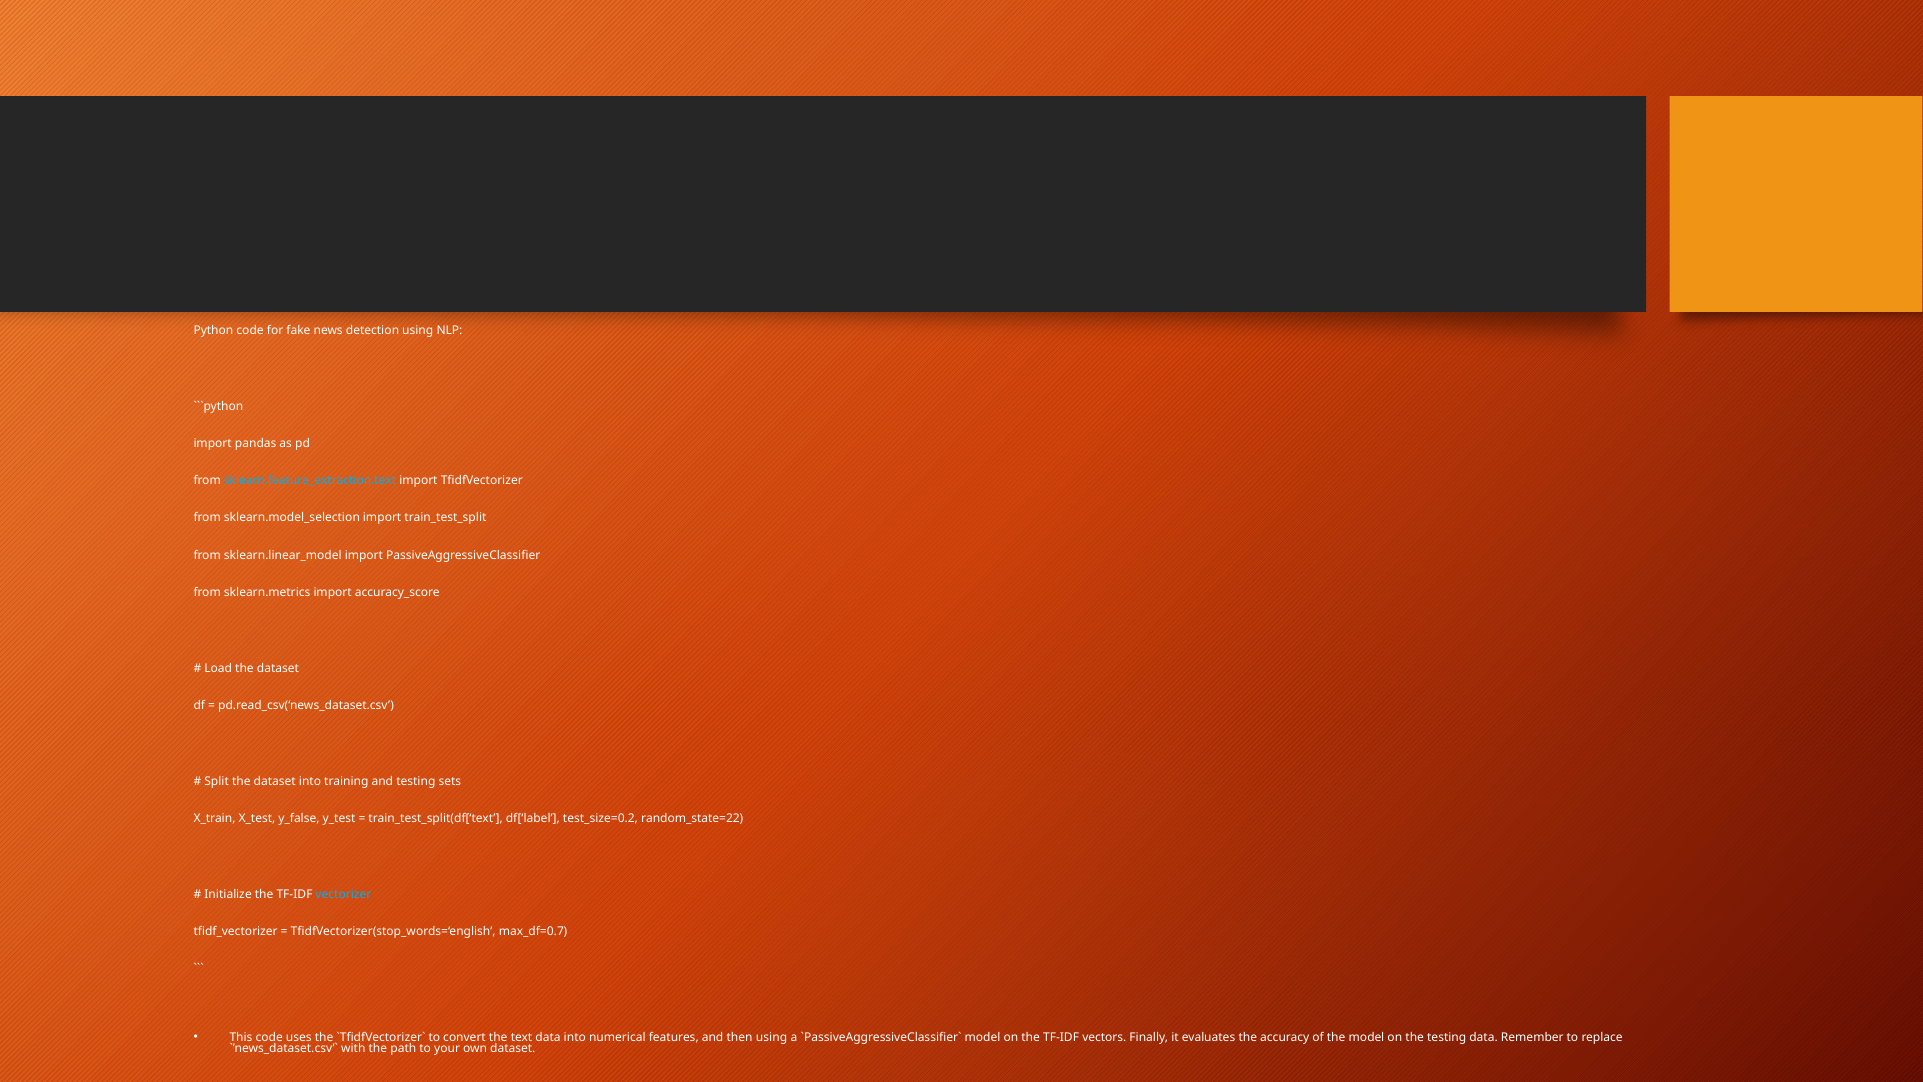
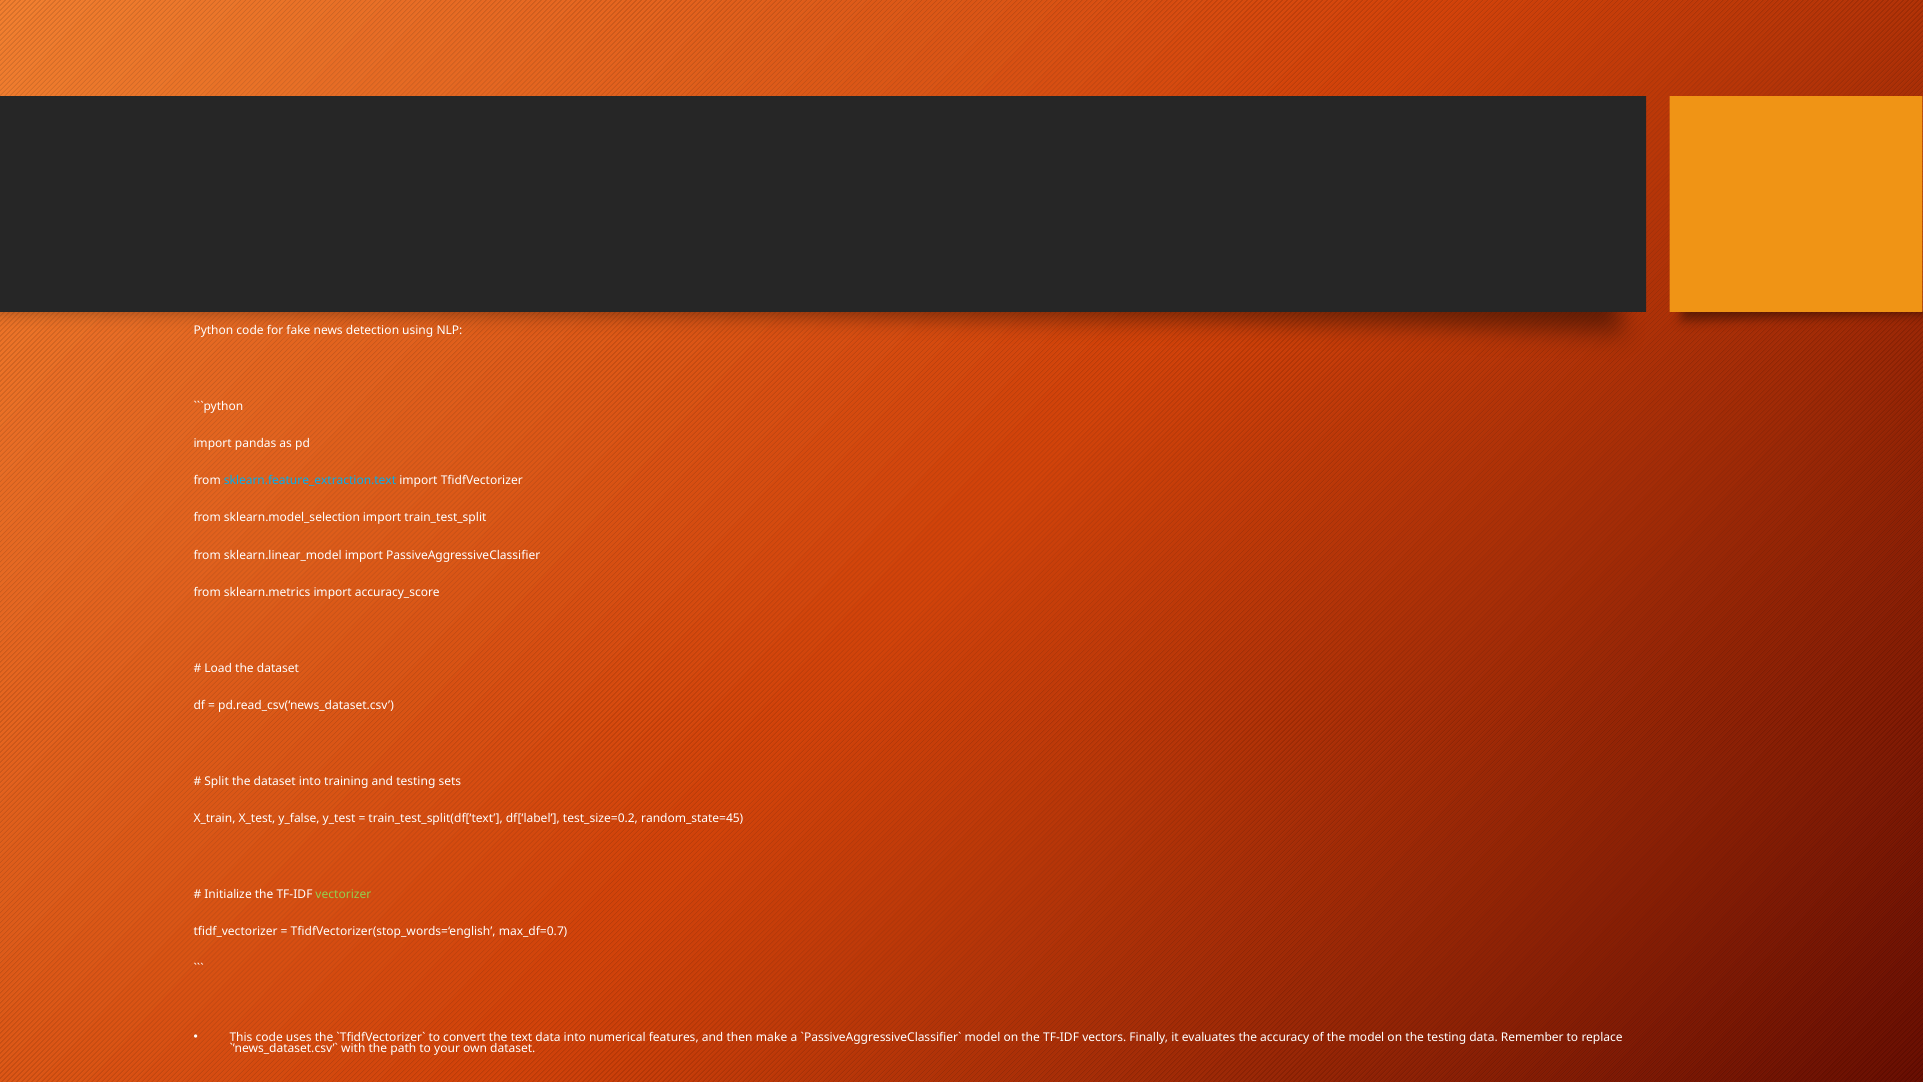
random_state=22: random_state=22 -> random_state=45
vectorizer colour: light blue -> light green
then using: using -> make
